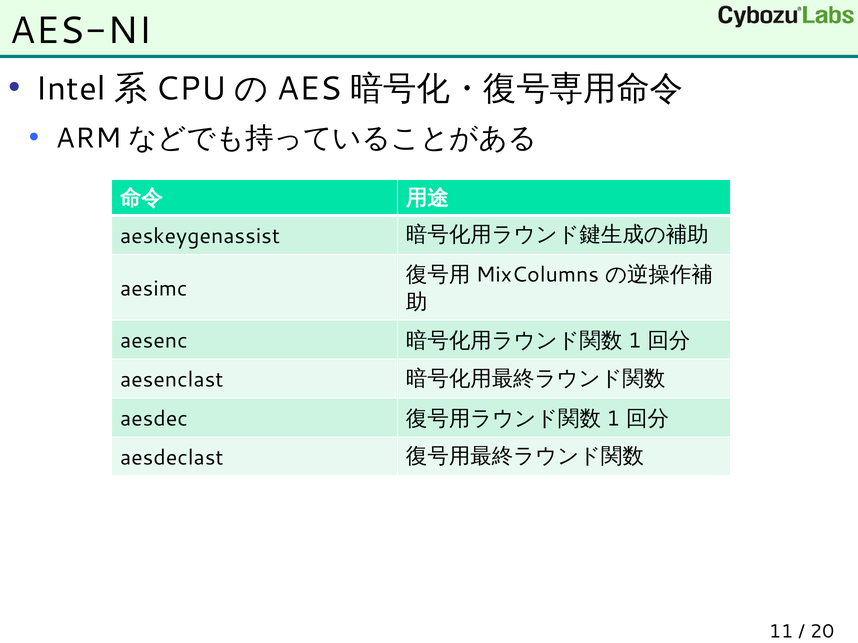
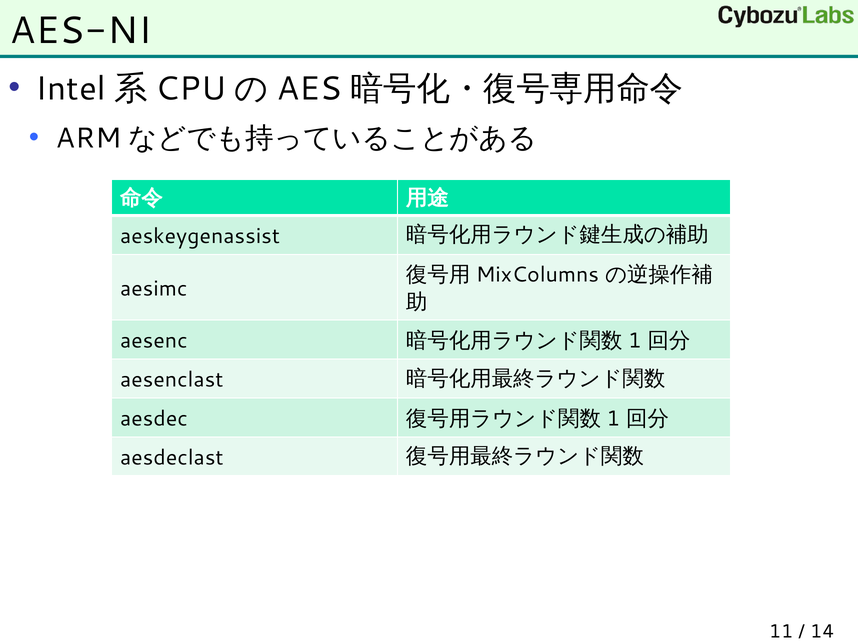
20: 20 -> 14
